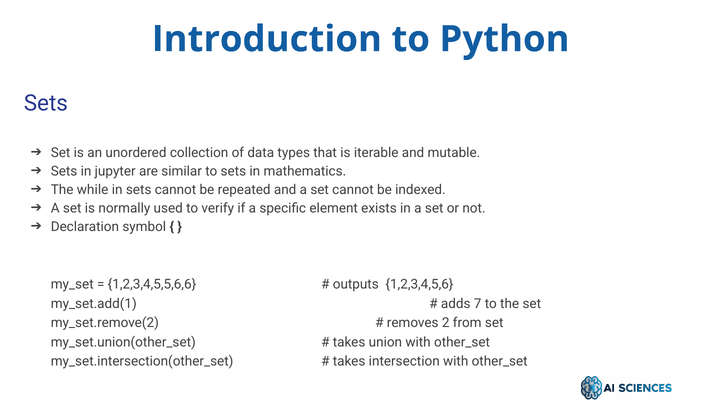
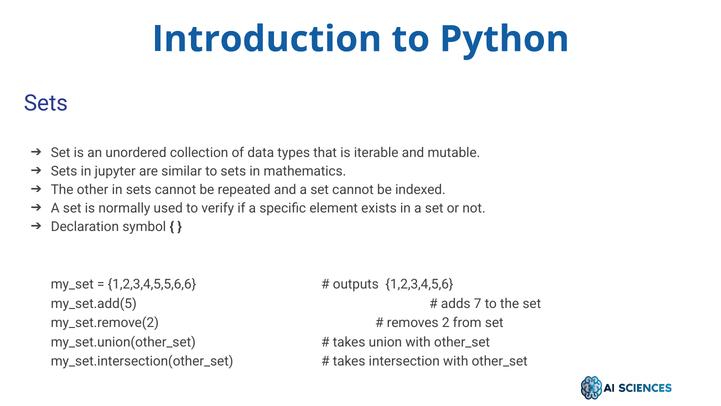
while: while -> other
my_set.add(1: my_set.add(1 -> my_set.add(5
